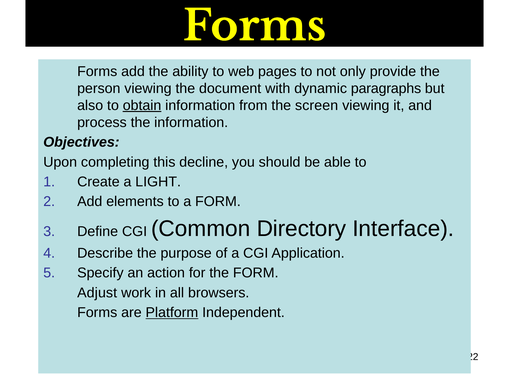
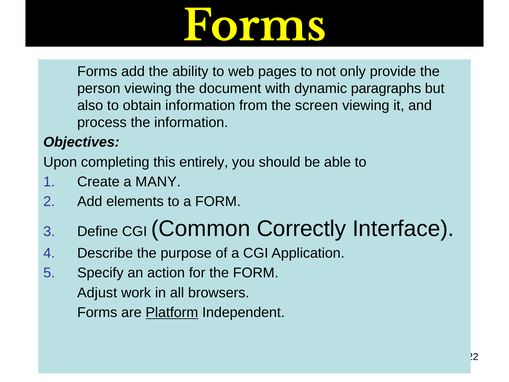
obtain underline: present -> none
decline: decline -> entirely
LIGHT: LIGHT -> MANY
Directory: Directory -> Correctly
